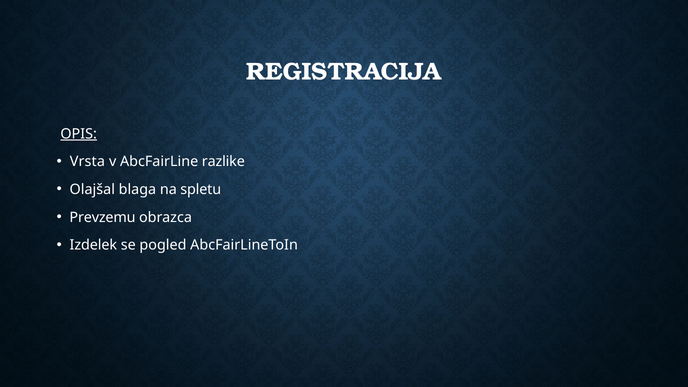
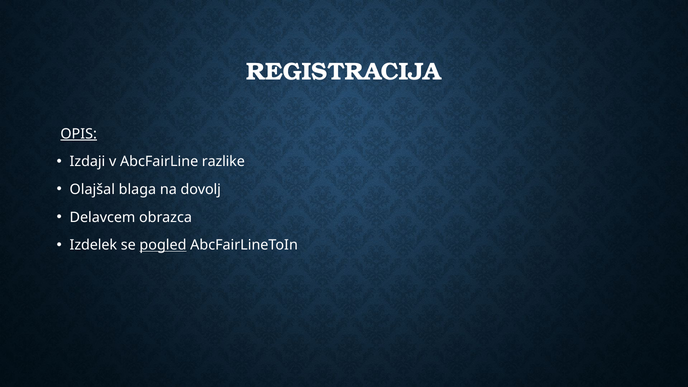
Vrsta: Vrsta -> Izdaji
spletu: spletu -> dovolj
Prevzemu: Prevzemu -> Delavcem
pogled underline: none -> present
